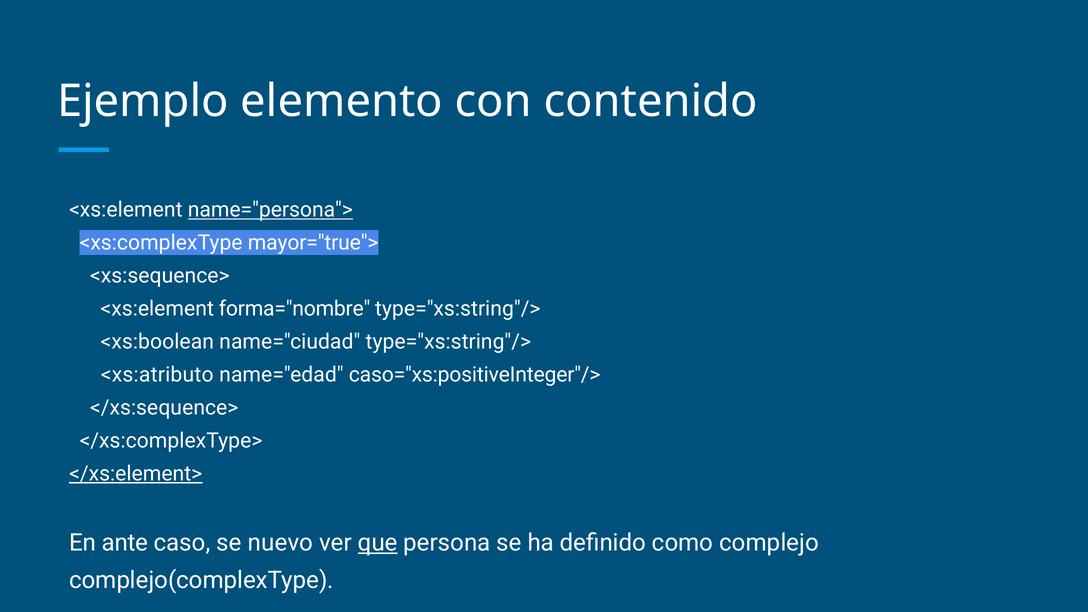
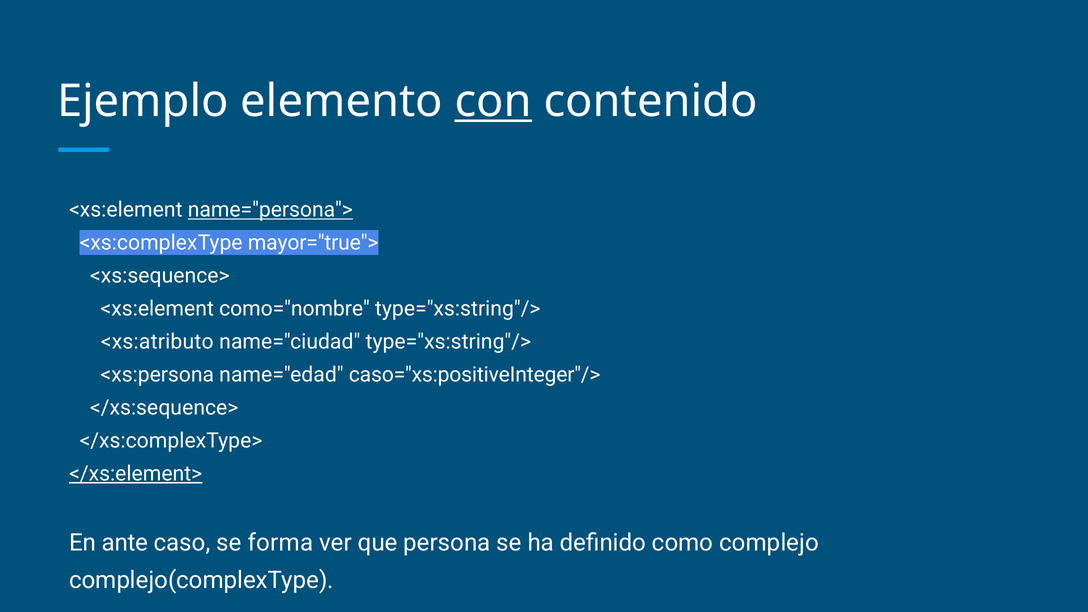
con underline: none -> present
forma="nombre: forma="nombre -> como="nombre
<xs:boolean: <xs:boolean -> <xs:atributo
<xs:atributo: <xs:atributo -> <xs:persona
nuevo: nuevo -> forma
que underline: present -> none
